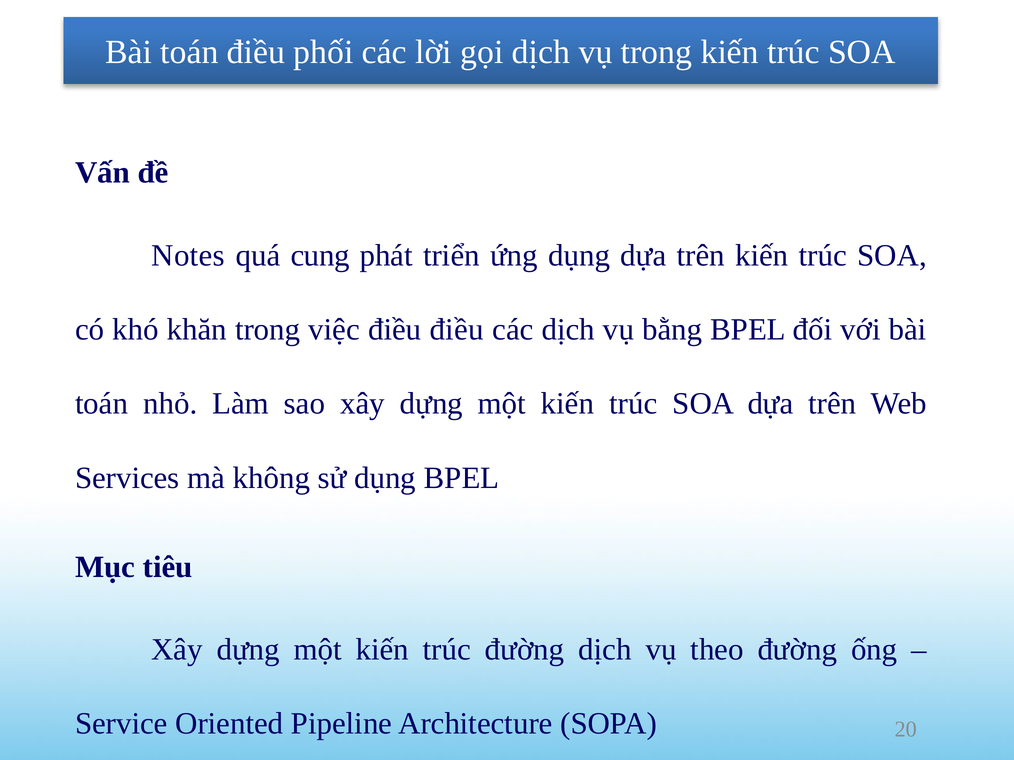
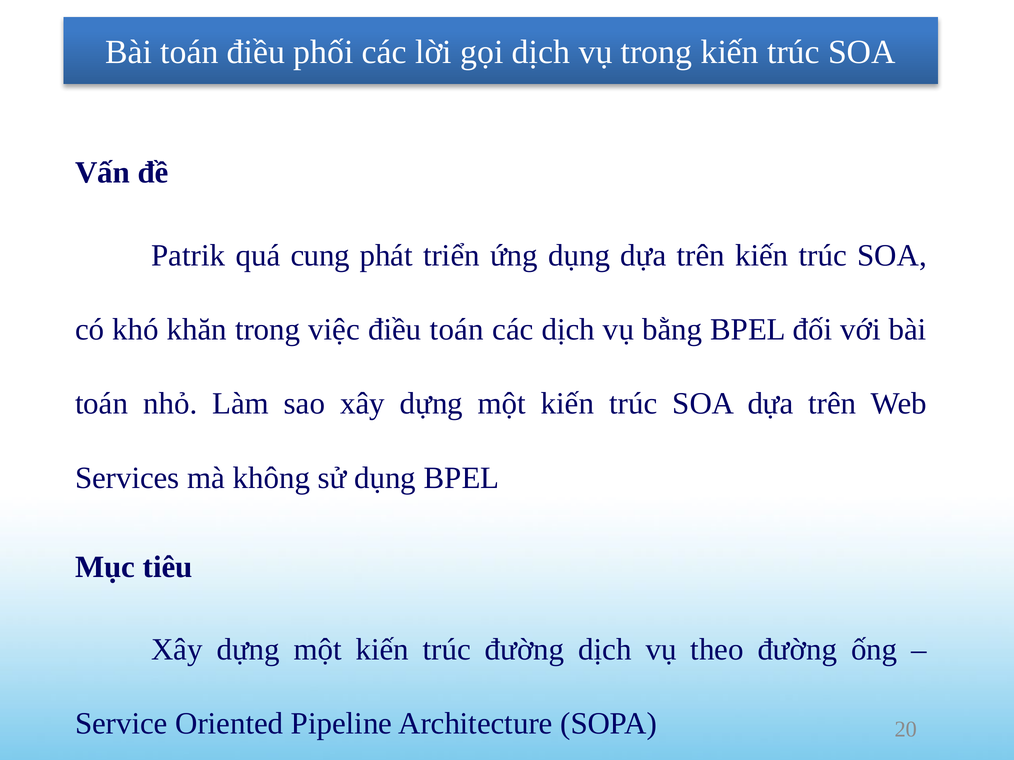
Notes: Notes -> Patrik
điều điều: điều -> toán
